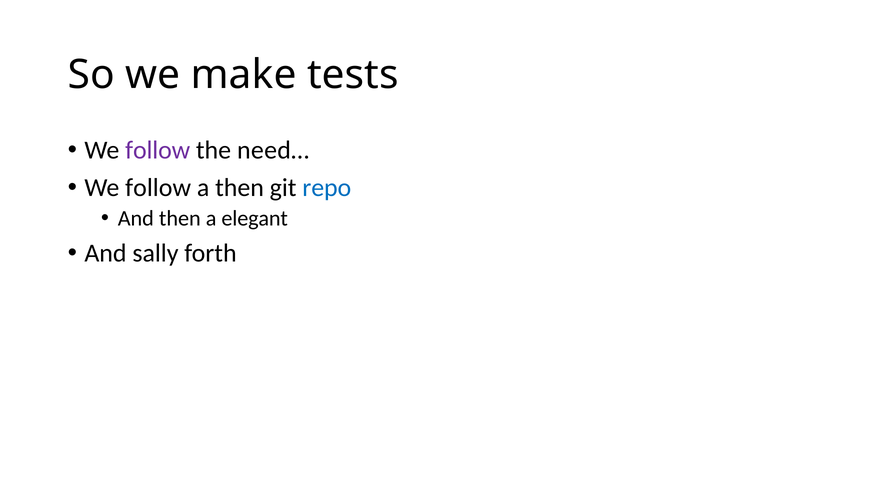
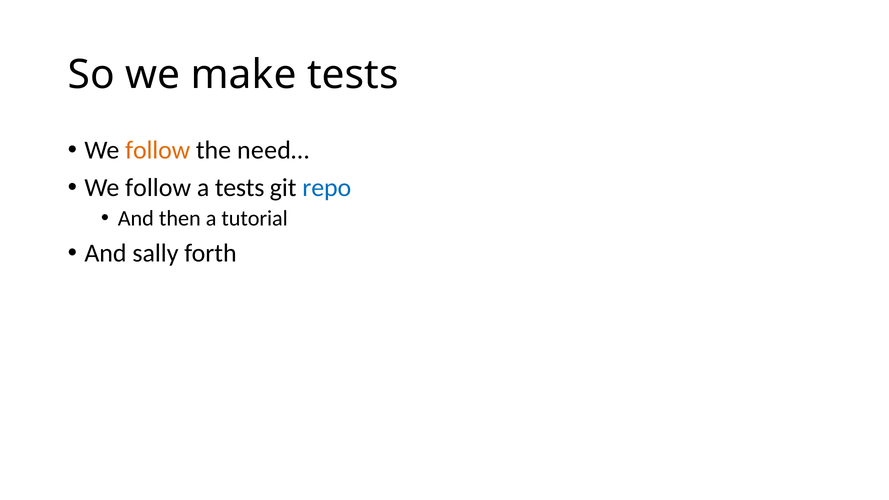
follow at (158, 150) colour: purple -> orange
a then: then -> tests
elegant: elegant -> tutorial
